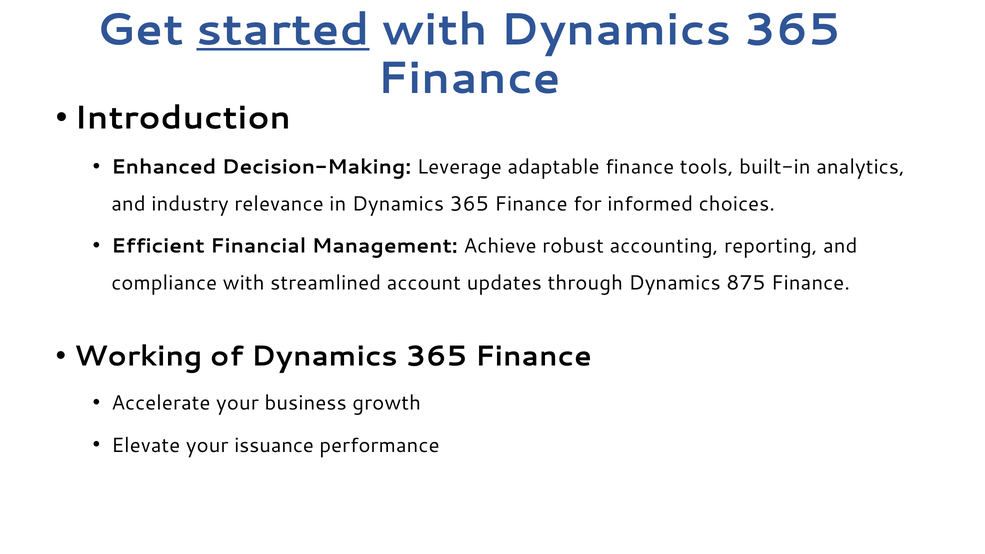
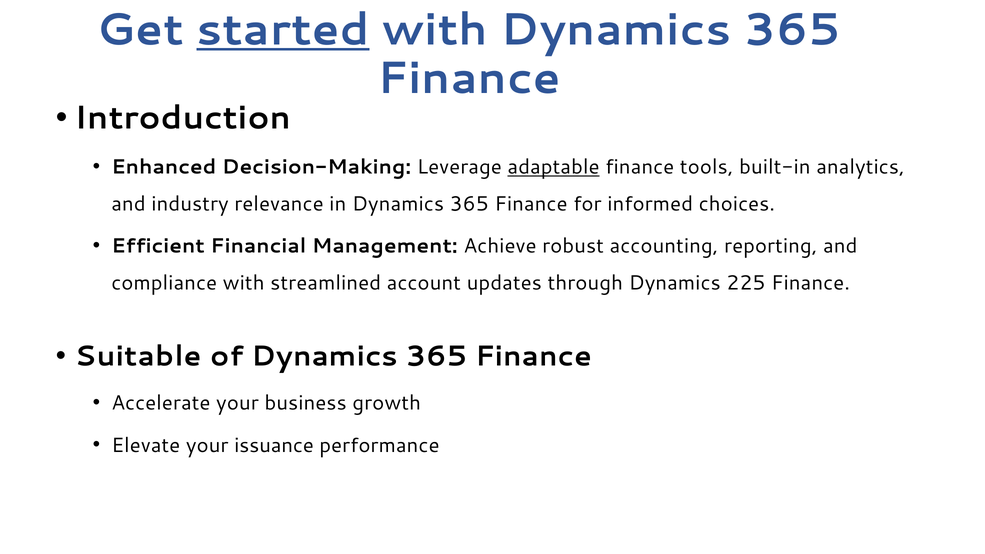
adaptable underline: none -> present
875: 875 -> 225
Working: Working -> Suitable
